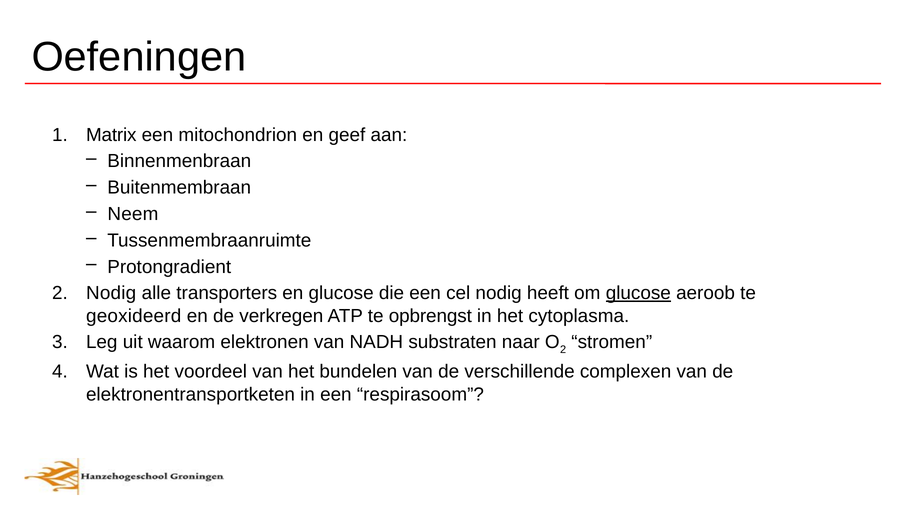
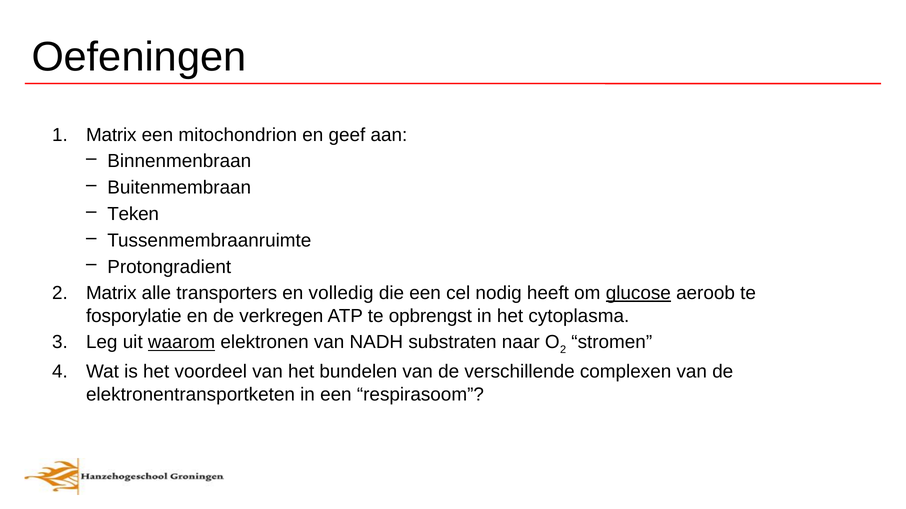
Neem: Neem -> Teken
Nodig at (111, 294): Nodig -> Matrix
en glucose: glucose -> volledig
geoxideerd: geoxideerd -> fosporylatie
waarom underline: none -> present
